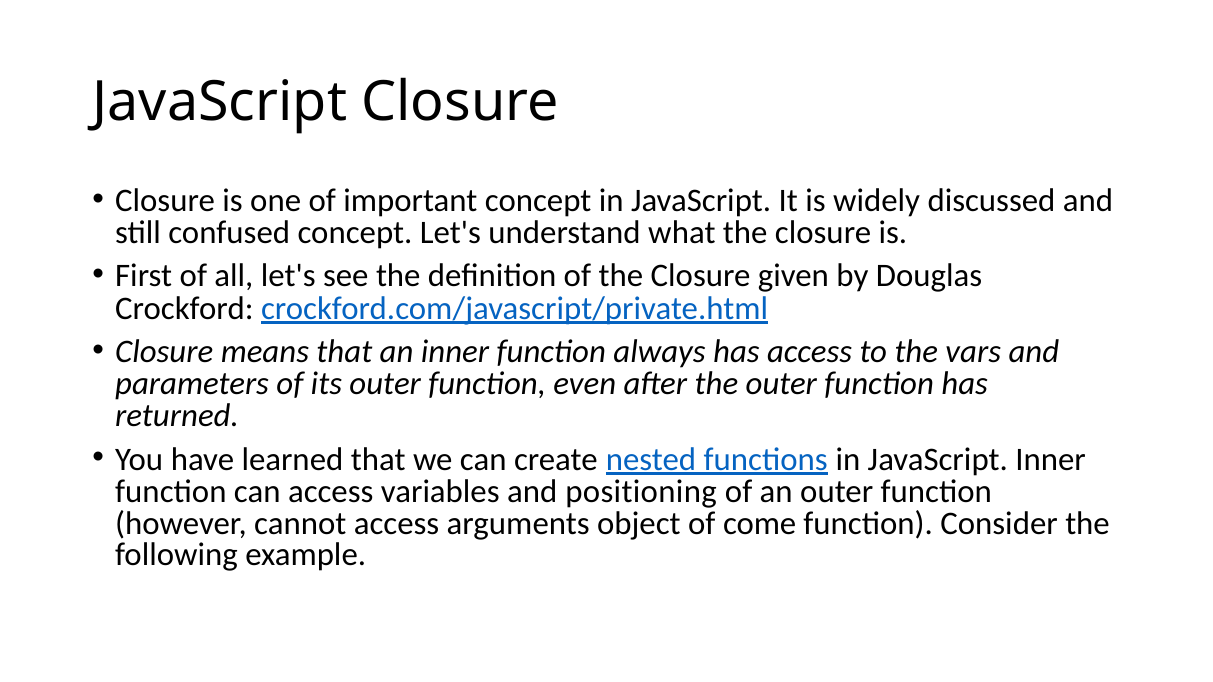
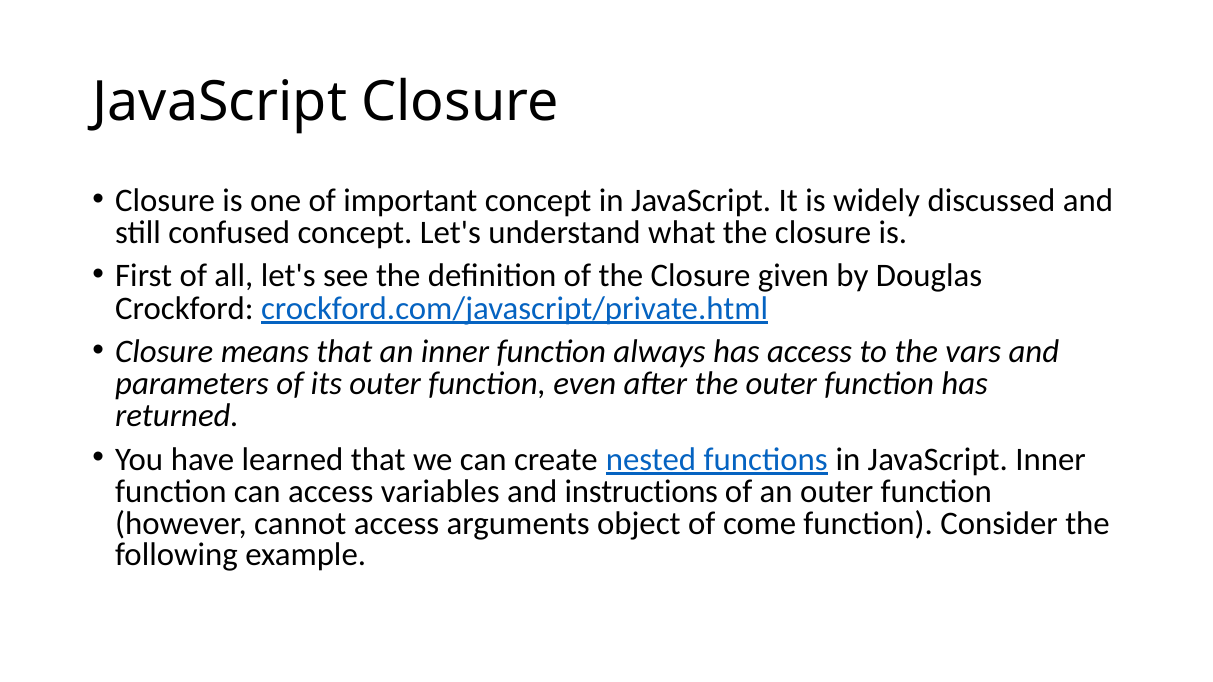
positioning: positioning -> instructions
